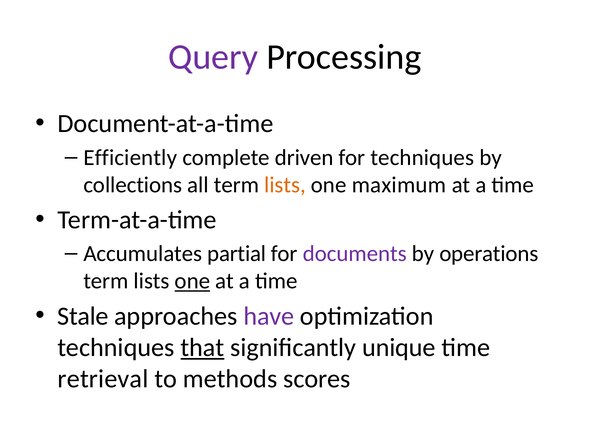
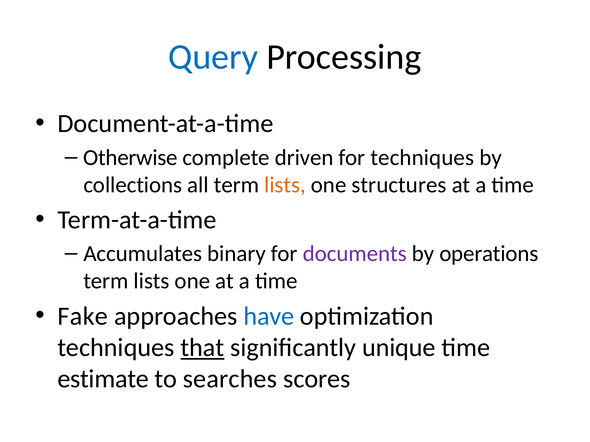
Query colour: purple -> blue
Efficiently: Efficiently -> Otherwise
maximum: maximum -> structures
partial: partial -> binary
one at (192, 281) underline: present -> none
Stale: Stale -> Fake
have colour: purple -> blue
retrieval: retrieval -> estimate
methods: methods -> searches
